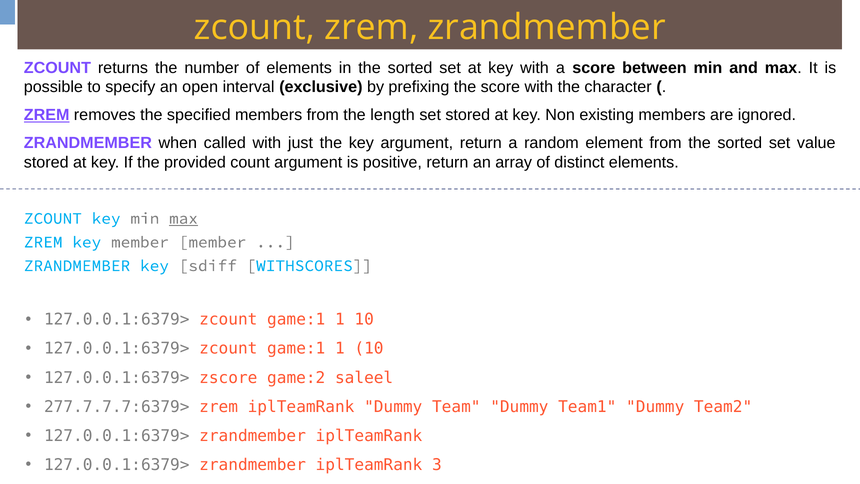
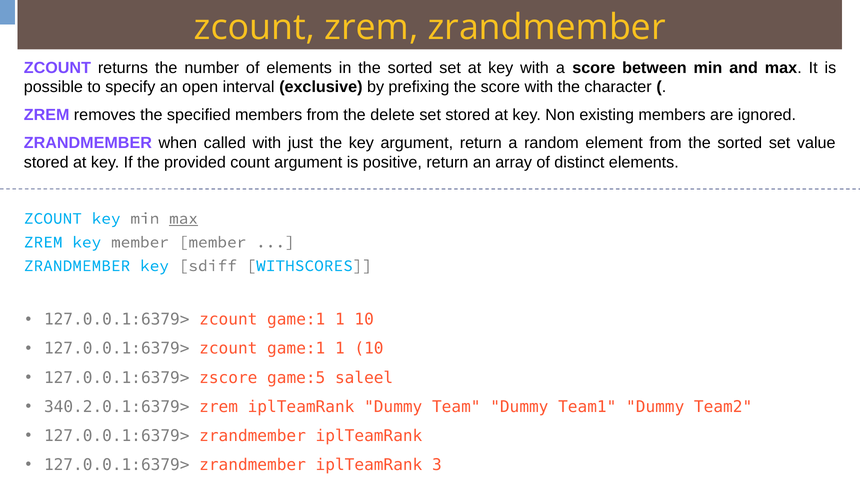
ZREM at (47, 115) underline: present -> none
length: length -> delete
game:2: game:2 -> game:5
277.7.7.7:6379>: 277.7.7.7:6379> -> 340.2.0.1:6379>
